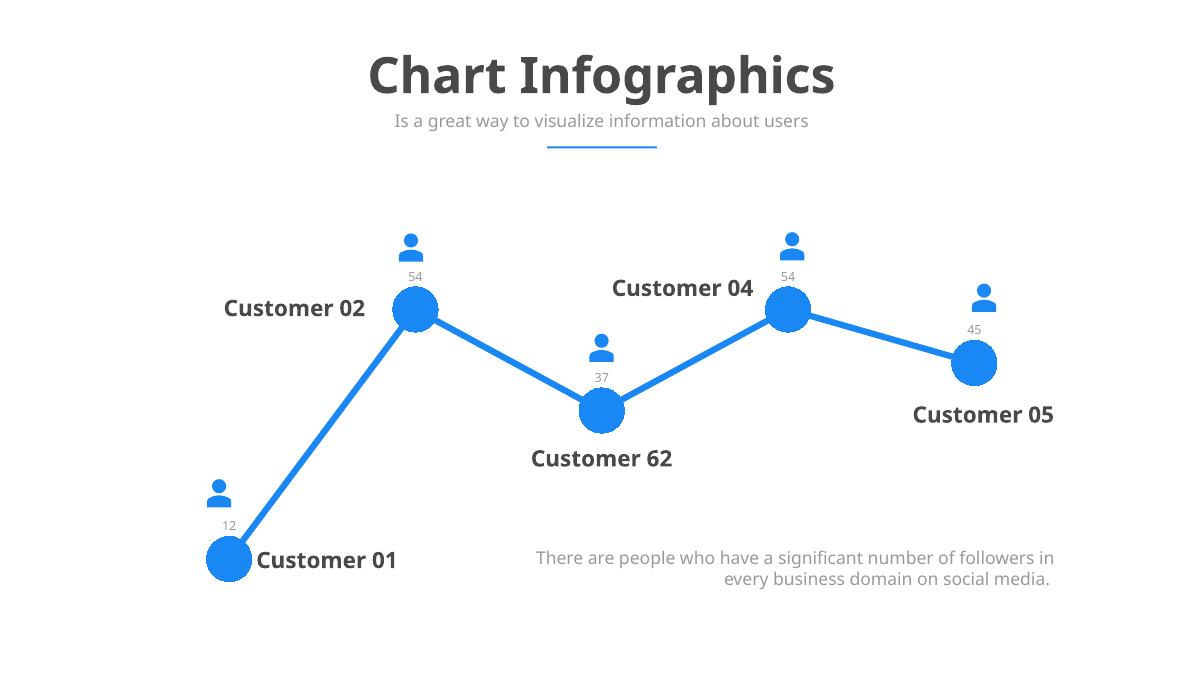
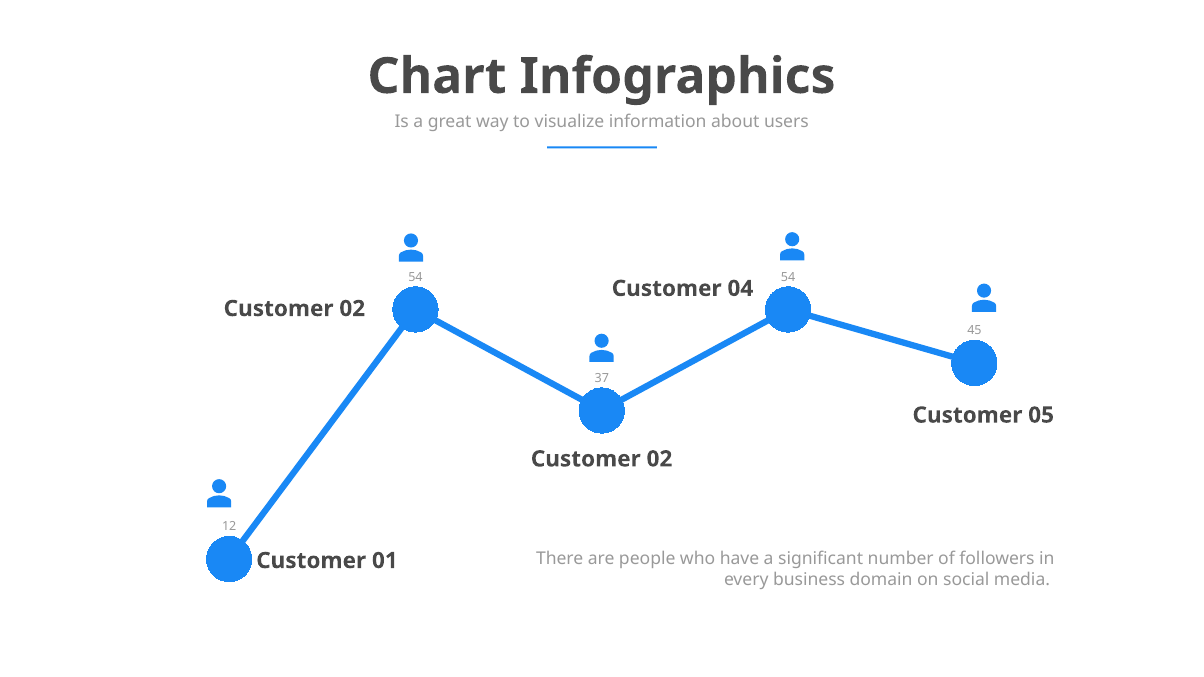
62 at (659, 459): 62 -> 02
